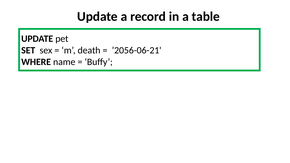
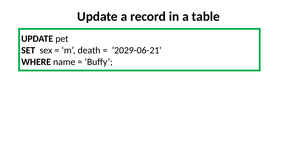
’2056-06-21: ’2056-06-21 -> ’2029-06-21
